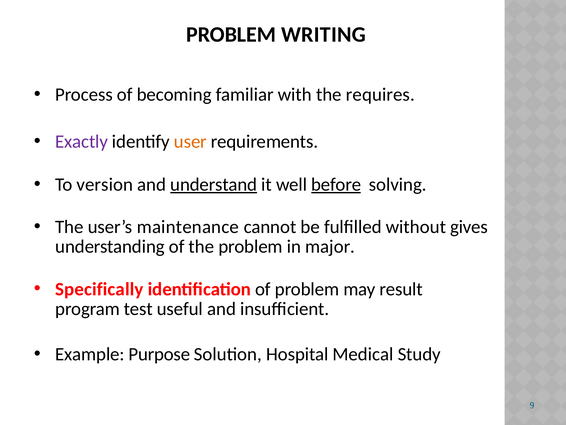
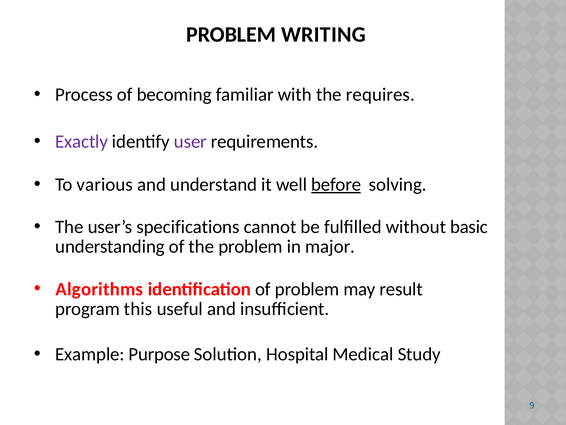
user colour: orange -> purple
version: version -> various
understand underline: present -> none
maintenance: maintenance -> specifications
gives: gives -> basic
Specifically: Specifically -> Algorithms
test: test -> this
